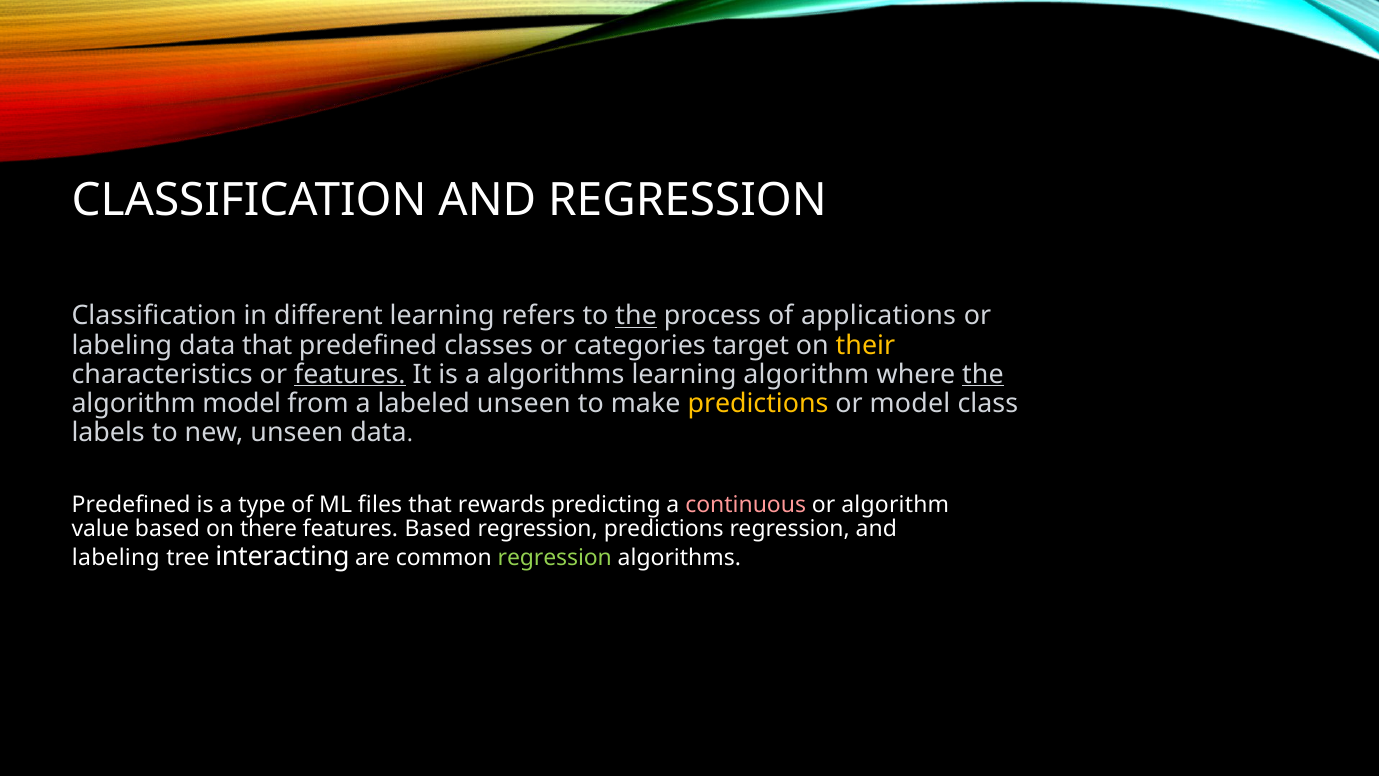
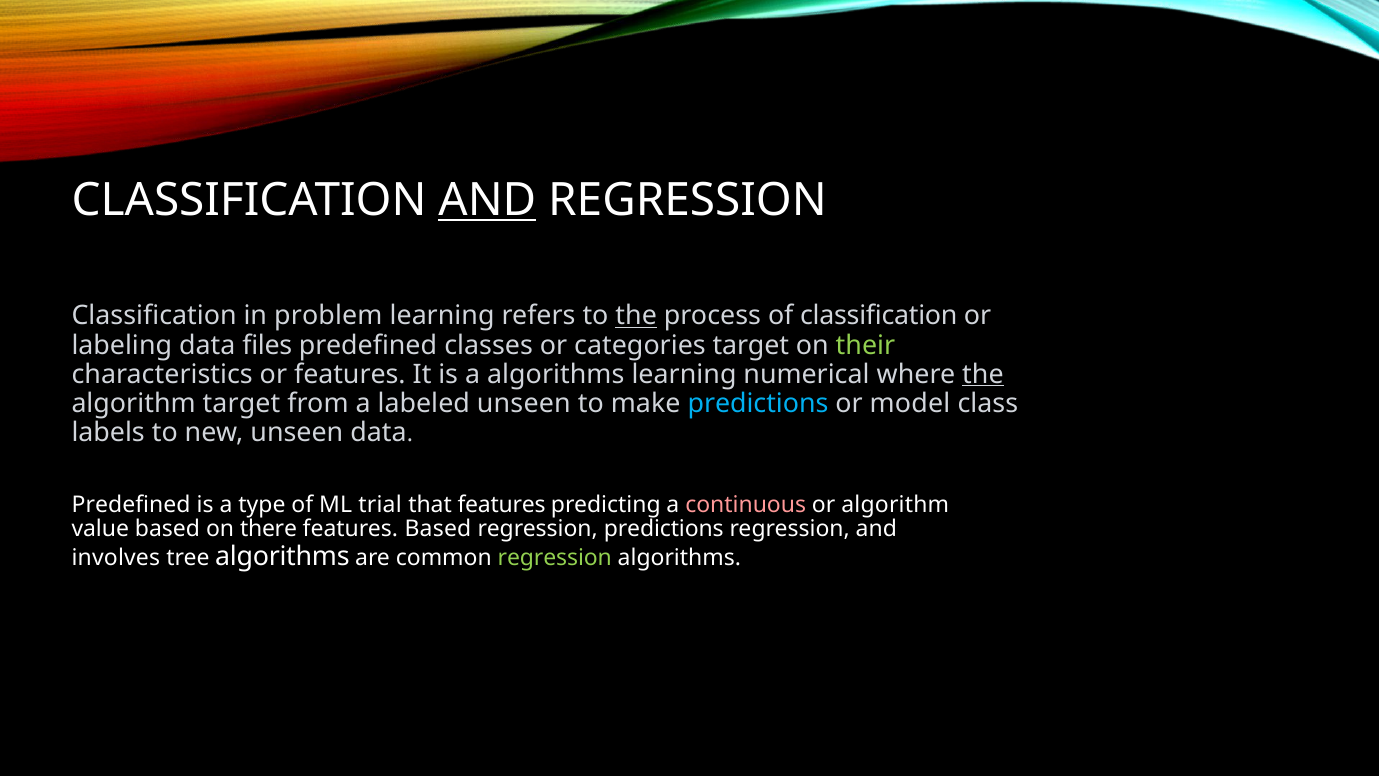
AND at (487, 200) underline: none -> present
different: different -> problem
of applications: applications -> classification
data that: that -> files
their colour: yellow -> light green
features at (350, 374) underline: present -> none
learning algorithm: algorithm -> numerical
algorithm model: model -> target
predictions at (758, 403) colour: yellow -> light blue
files: files -> trial
that rewards: rewards -> features
labeling at (116, 557): labeling -> involves
tree interacting: interacting -> algorithms
